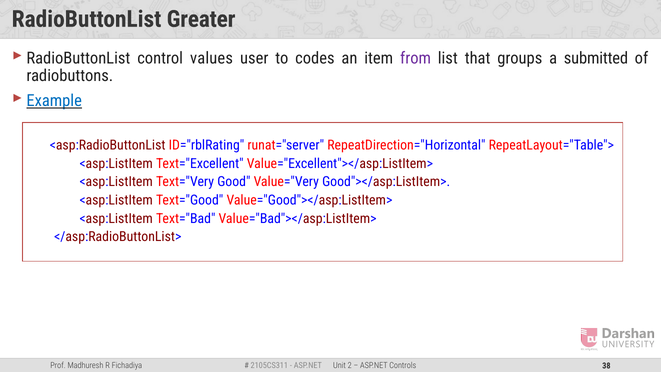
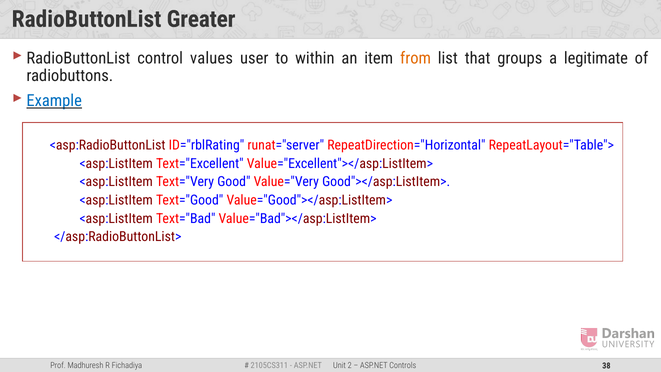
codes: codes -> within
from colour: purple -> orange
submitted: submitted -> legitimate
